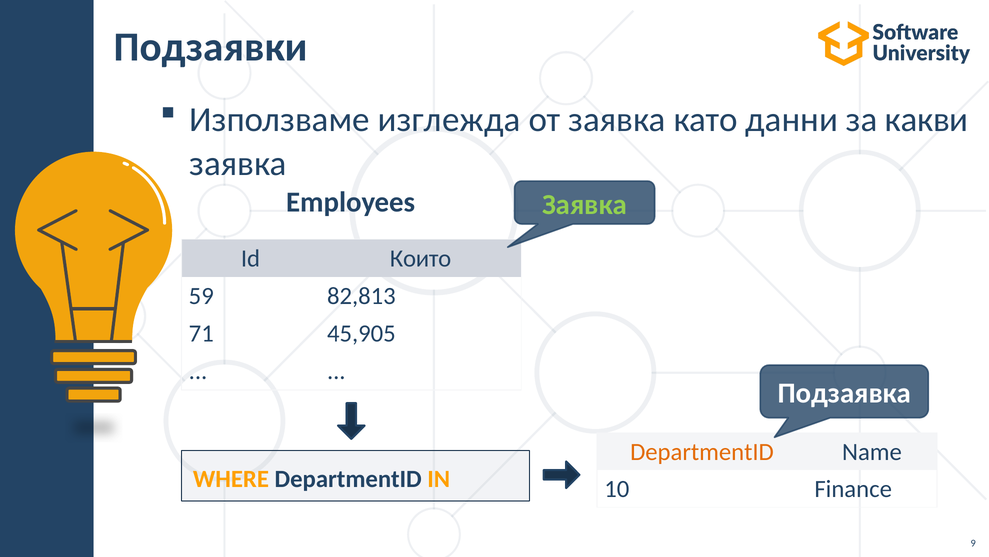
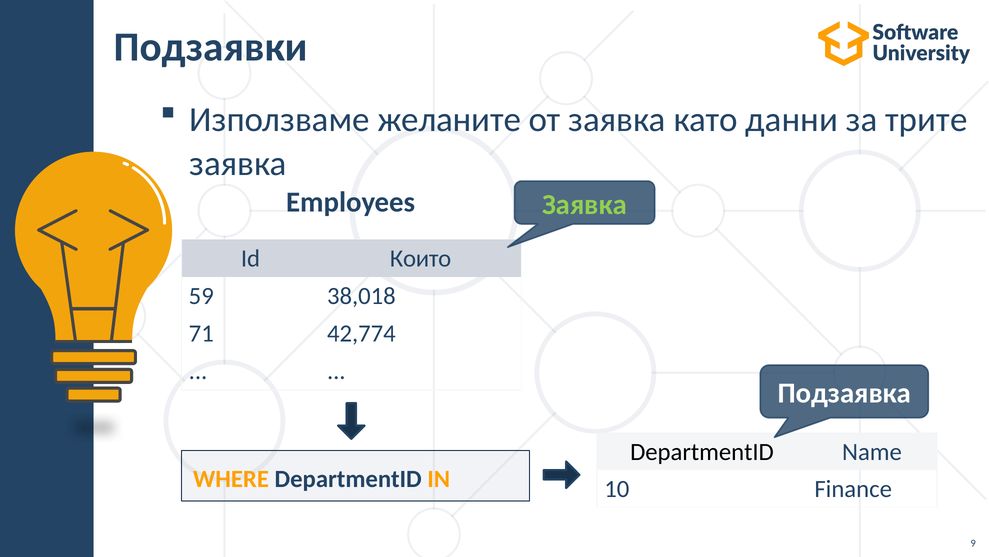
изглежда: изглежда -> желаните
какви: какви -> трите
82,813: 82,813 -> 38,018
45,905: 45,905 -> 42,774
DepartmentID at (702, 451) colour: orange -> black
